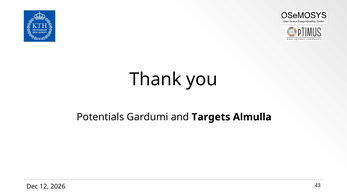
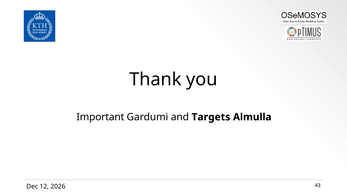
Potentials: Potentials -> Important
